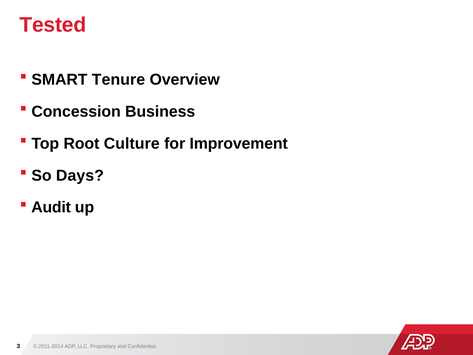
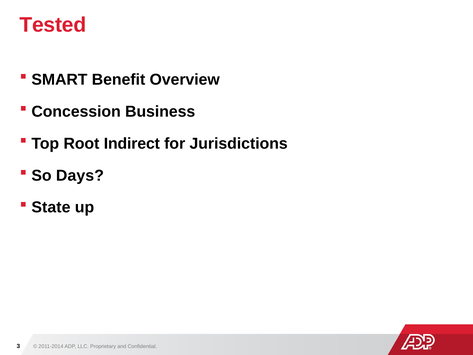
Tenure: Tenure -> Benefit
Culture: Culture -> Indirect
Improvement: Improvement -> Jurisdictions
Audit: Audit -> State
